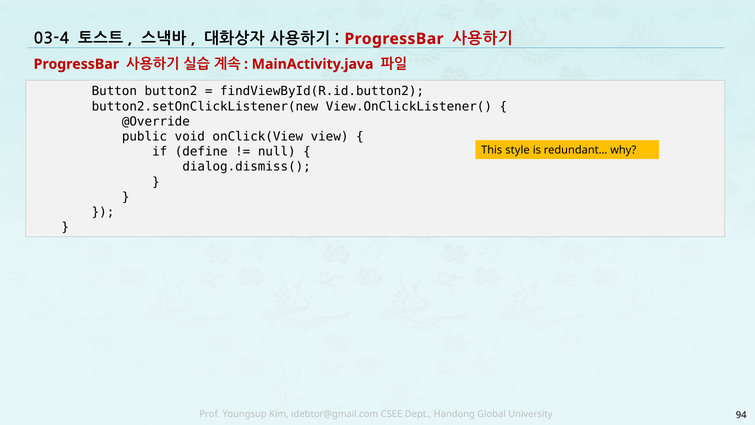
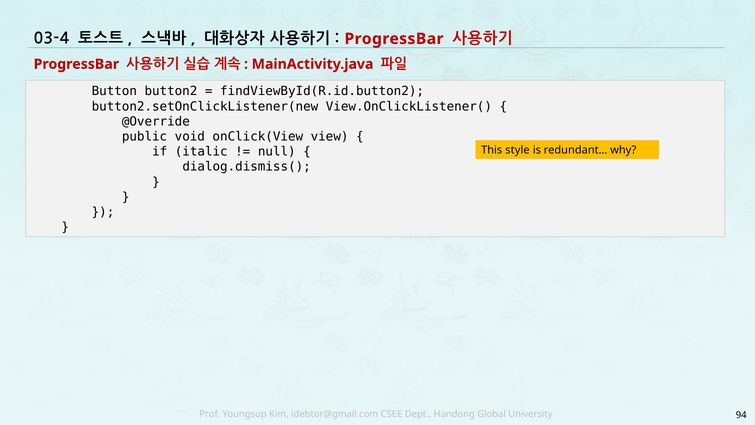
define: define -> italic
